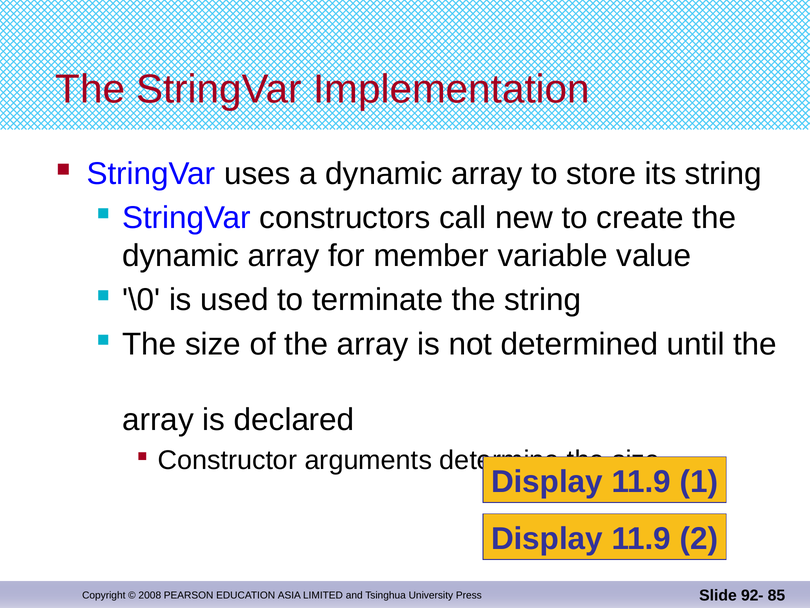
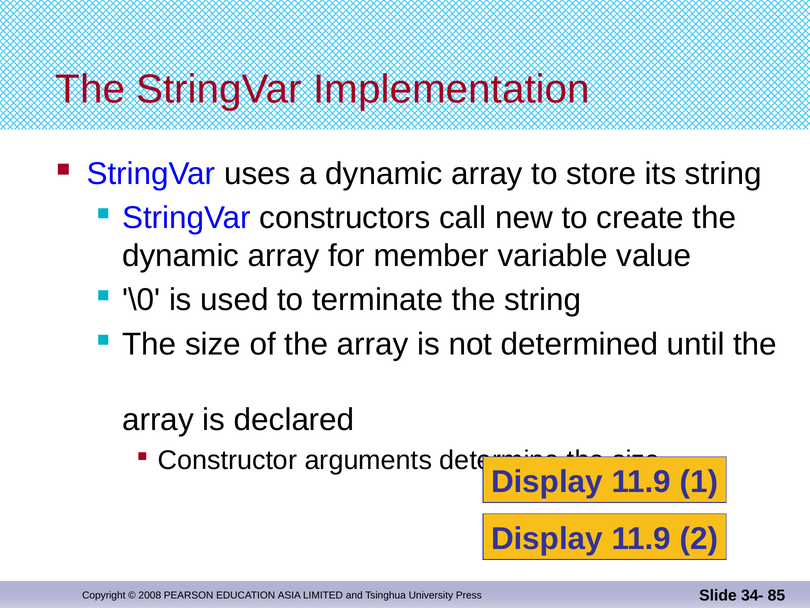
92-: 92- -> 34-
